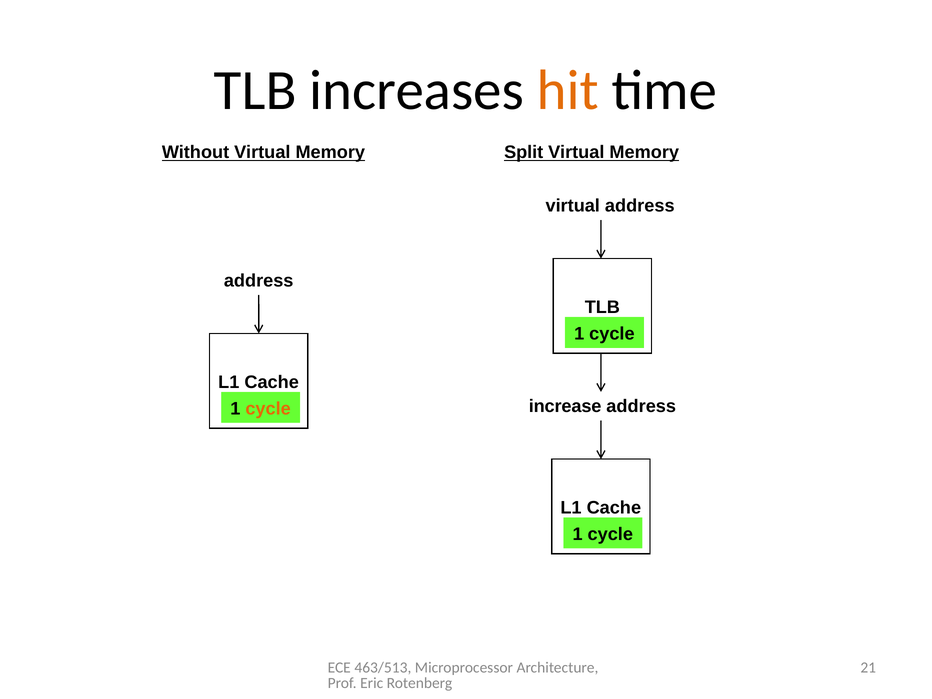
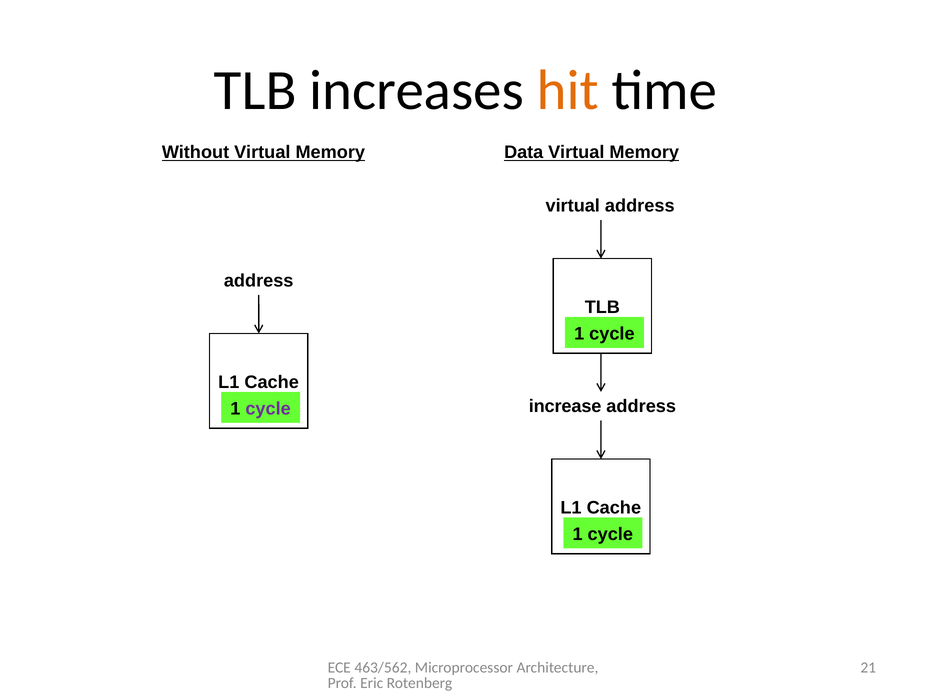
Split: Split -> Data
cycle at (268, 409) colour: orange -> purple
463/513: 463/513 -> 463/562
